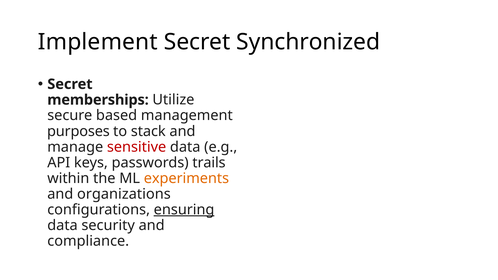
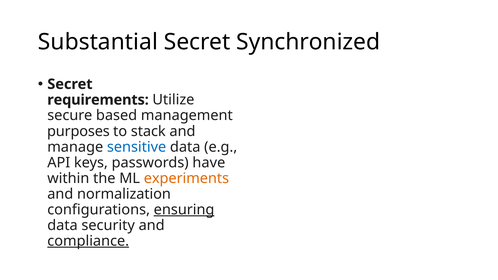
Implement: Implement -> Substantial
memberships: memberships -> requirements
sensitive colour: red -> blue
trails: trails -> have
organizations: organizations -> normalization
compliance underline: none -> present
